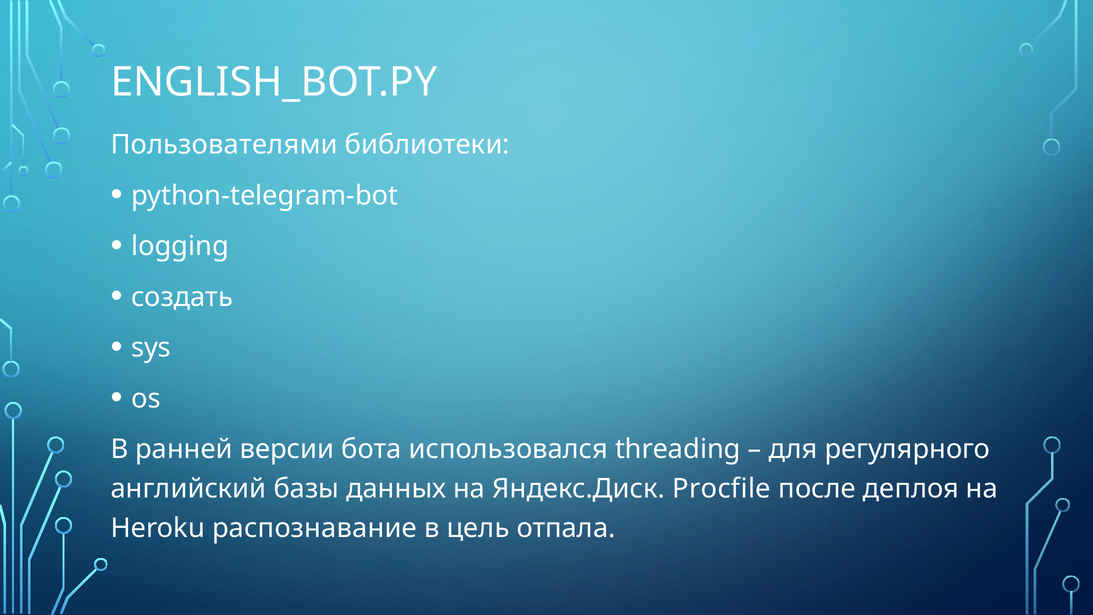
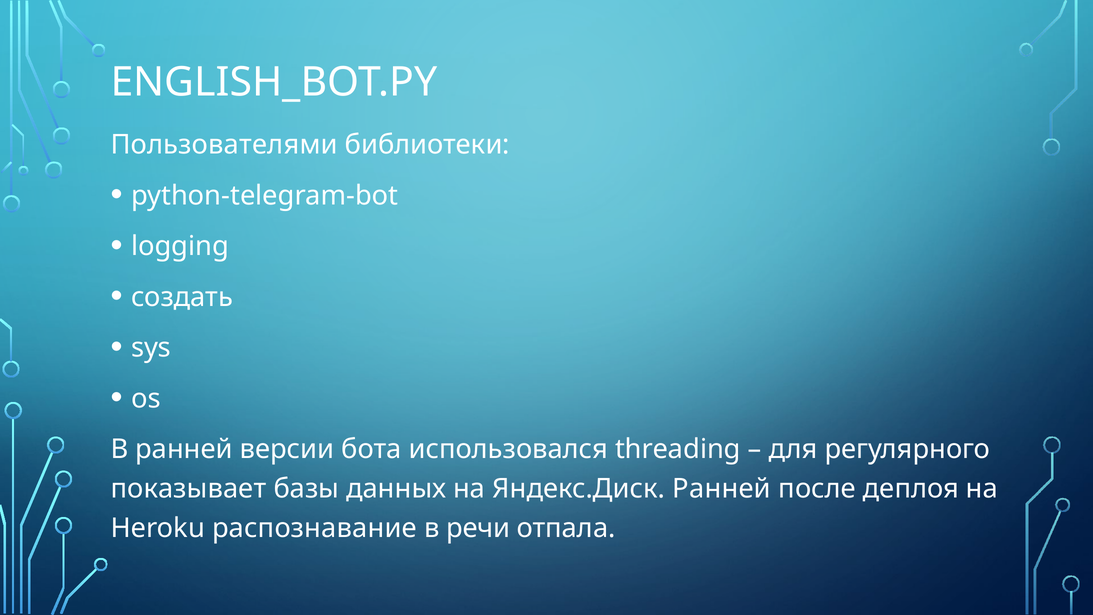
английский: английский -> показывает
Яндекс.Диск Procfile: Procfile -> Ранней
цель: цель -> речи
